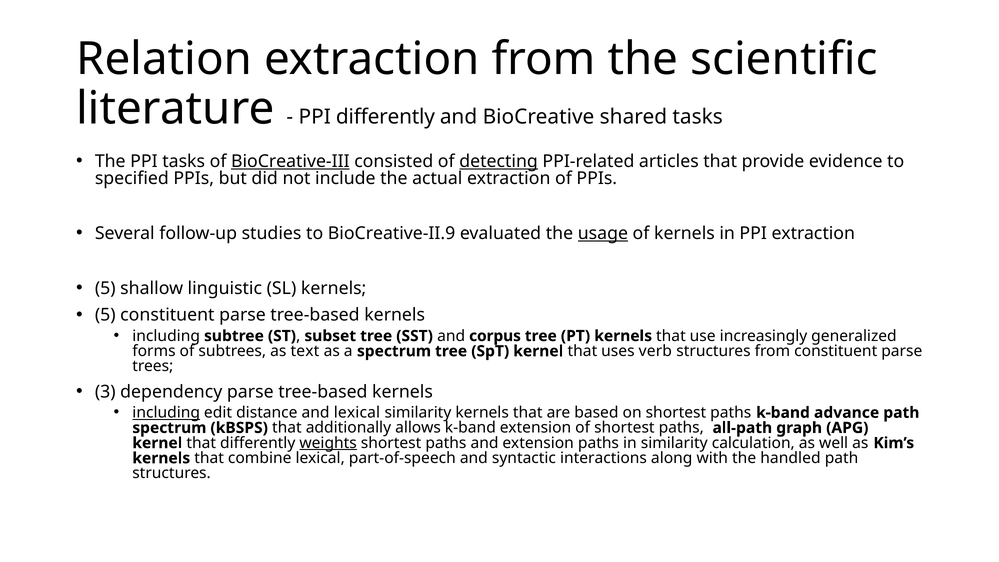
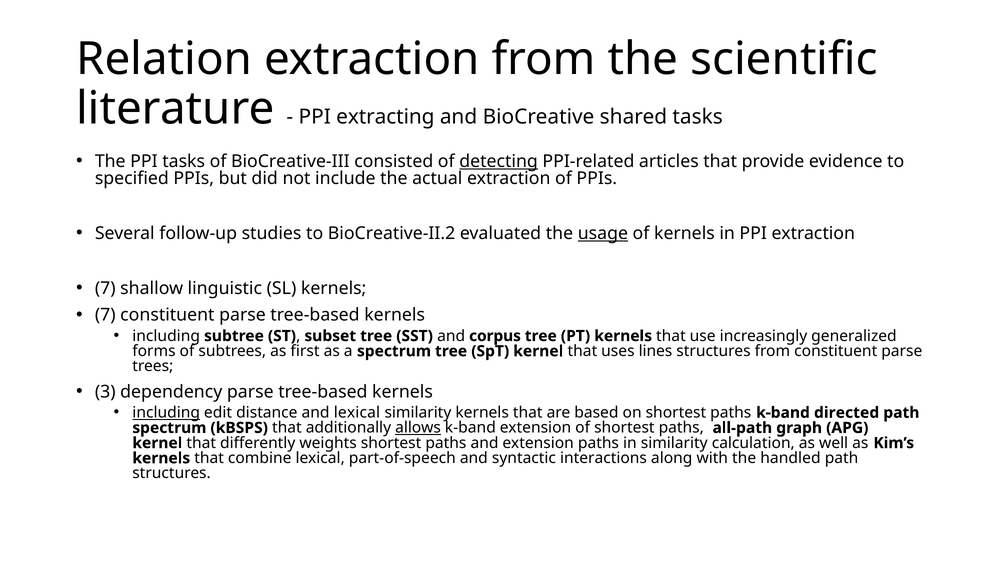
PPI differently: differently -> extracting
BioCreative-III underline: present -> none
BioCreative-II.9: BioCreative-II.9 -> BioCreative-II.2
5 at (105, 288): 5 -> 7
5 at (105, 315): 5 -> 7
text: text -> first
verb: verb -> lines
advance: advance -> directed
allows underline: none -> present
weights underline: present -> none
